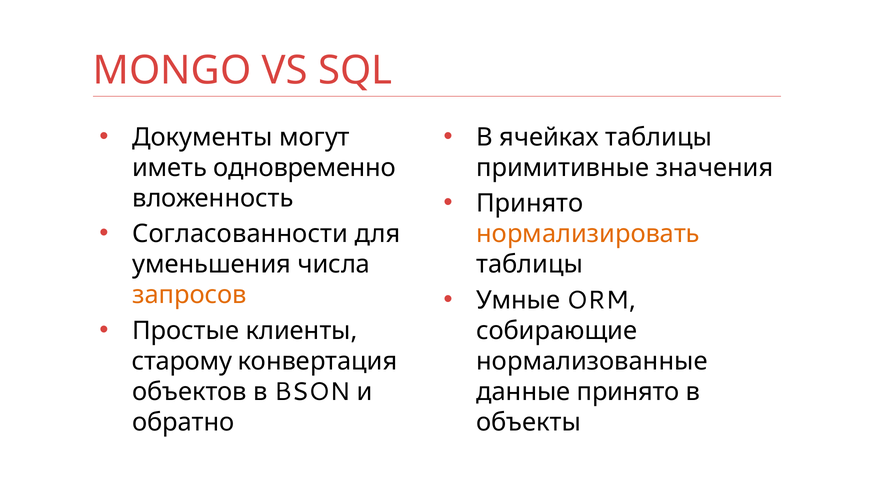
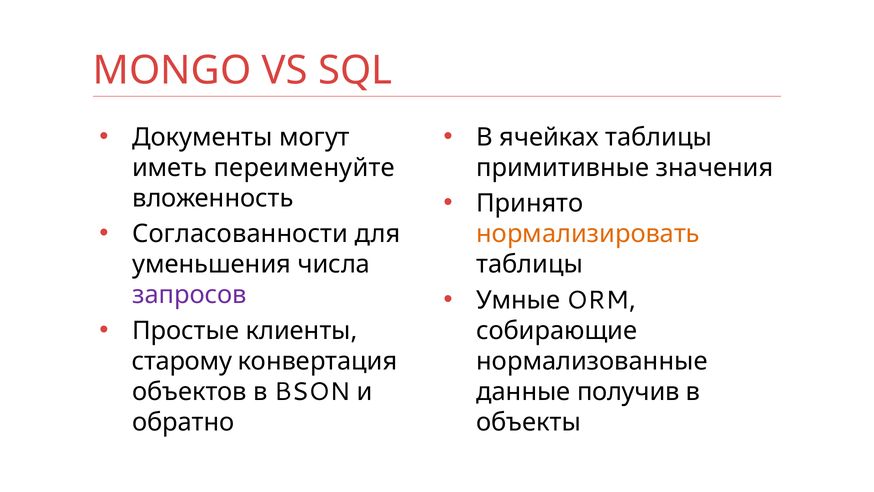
одновременно: одновременно -> переименуйте
запросов colour: orange -> purple
данные принято: принято -> получив
